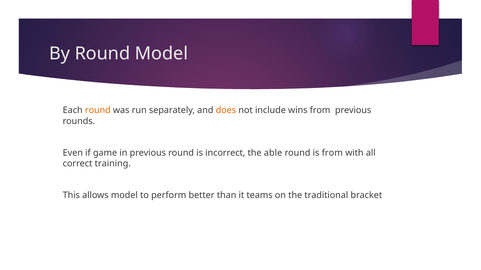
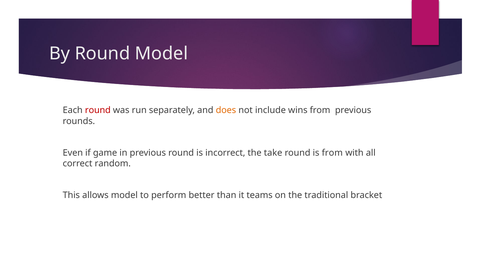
round at (98, 111) colour: orange -> red
able: able -> take
training: training -> random
